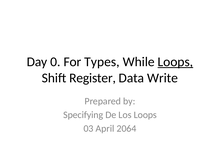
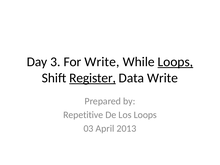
0: 0 -> 3
For Types: Types -> Write
Register underline: none -> present
Specifying: Specifying -> Repetitive
2064: 2064 -> 2013
